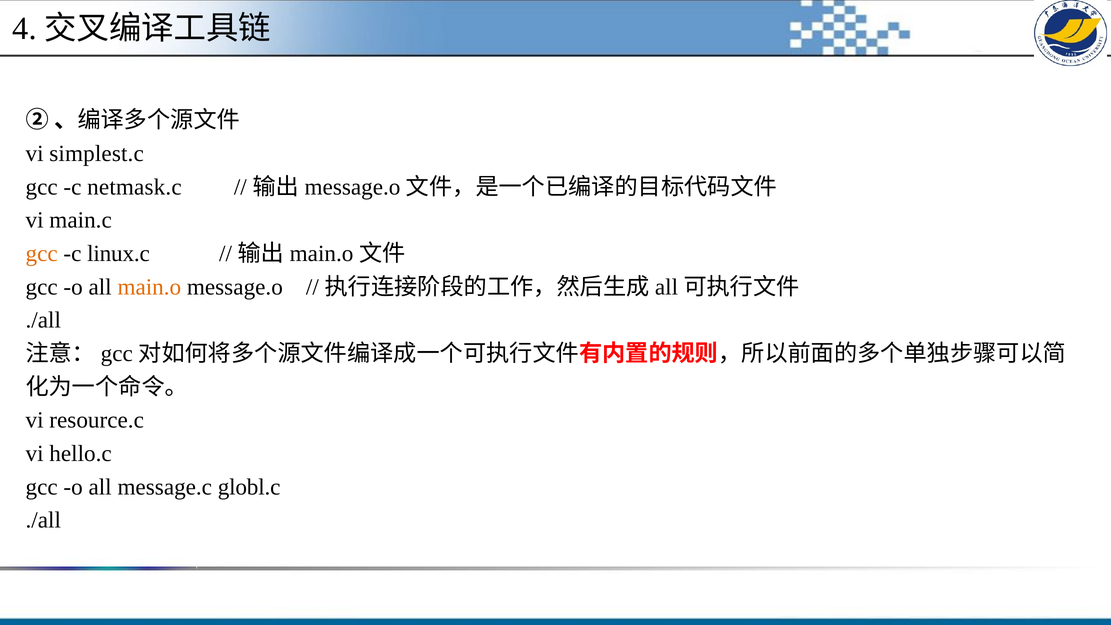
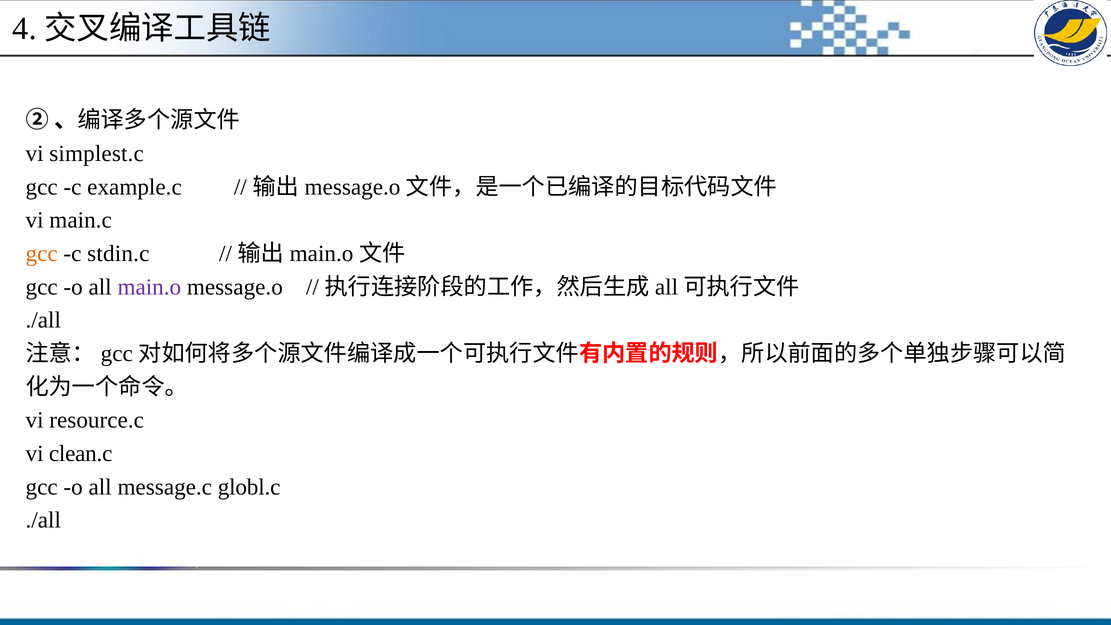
netmask.c: netmask.c -> example.c
linux.c: linux.c -> stdin.c
main.o colour: orange -> purple
hello.c: hello.c -> clean.c
